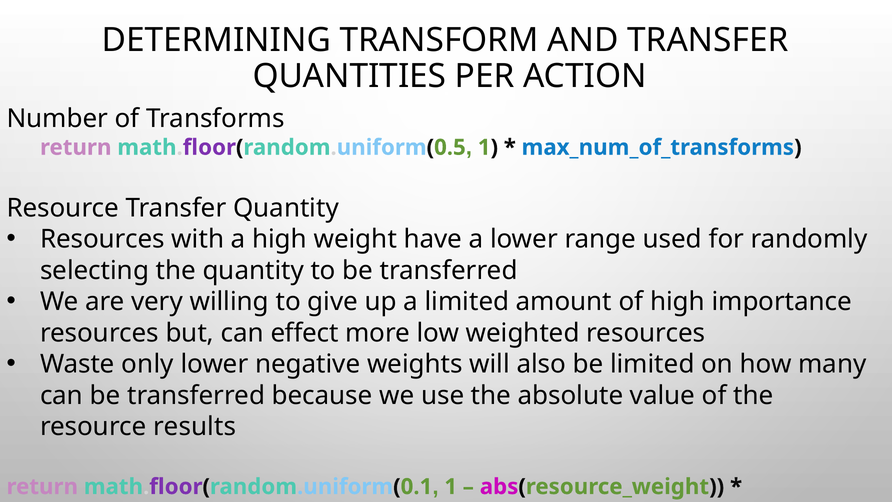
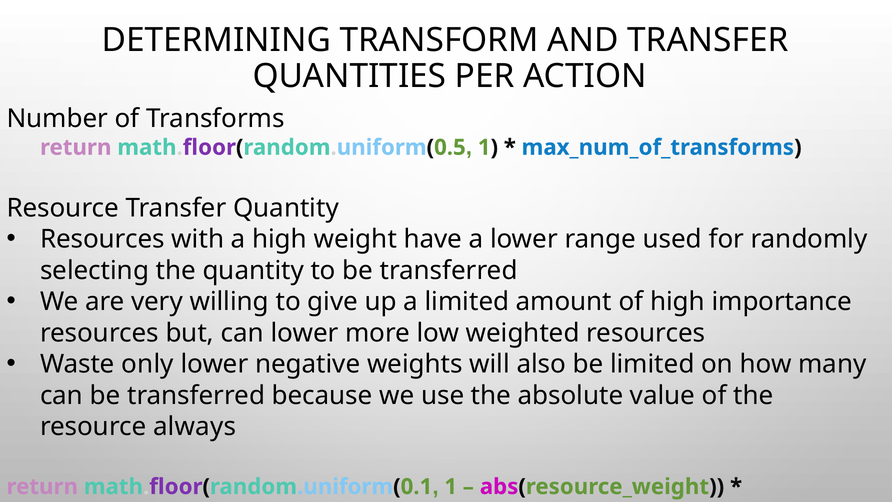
can effect: effect -> lower
results: results -> always
